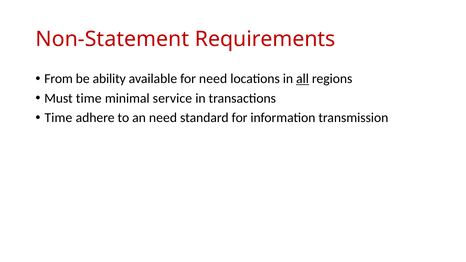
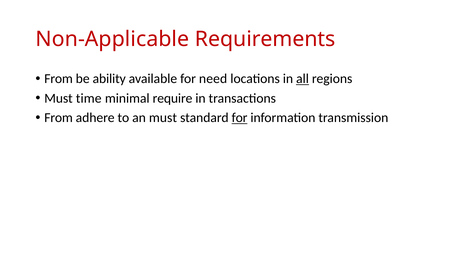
Non-Statement: Non-Statement -> Non-Applicable
service: service -> require
Time at (58, 118): Time -> From
an need: need -> must
for at (240, 118) underline: none -> present
